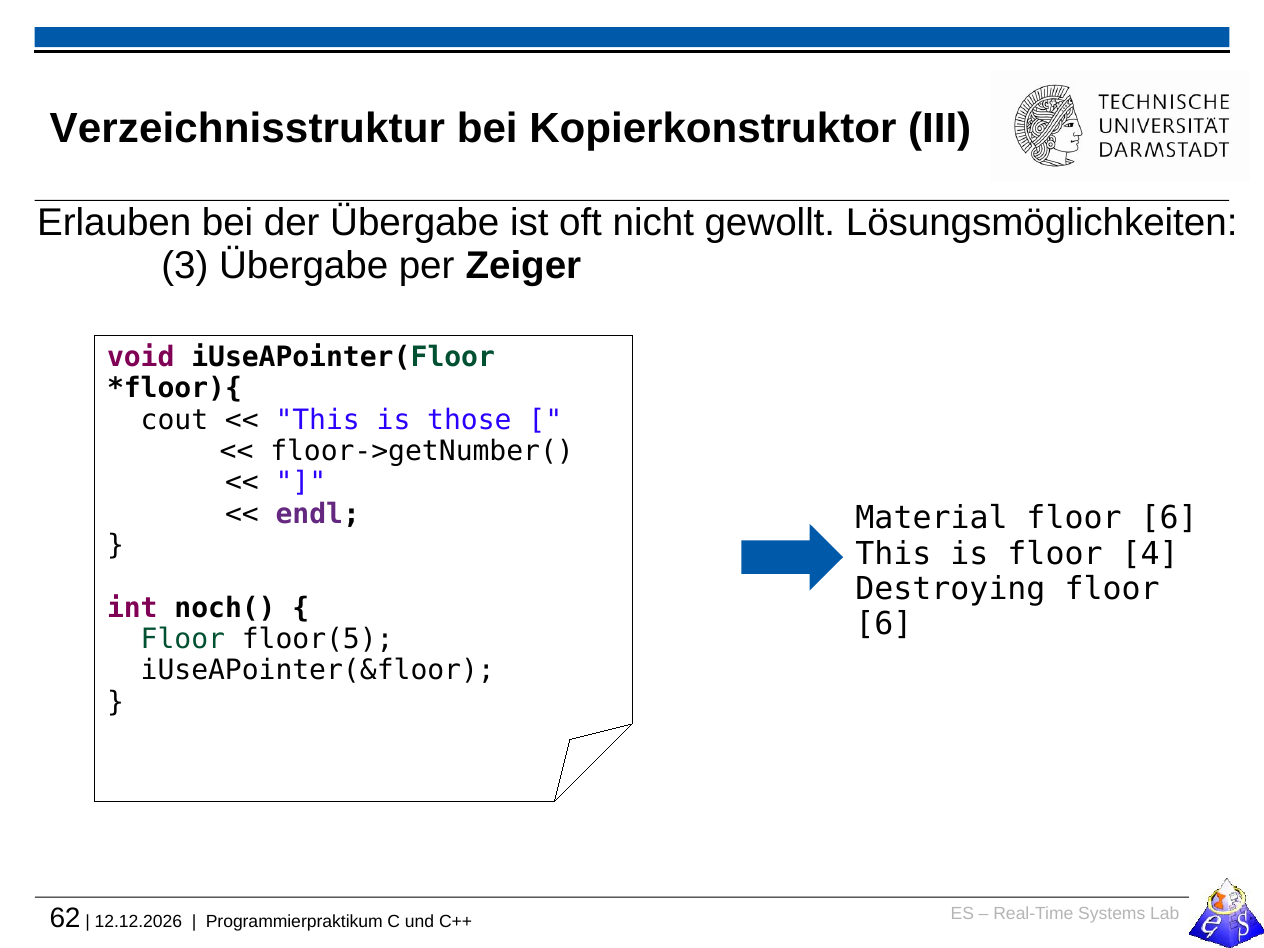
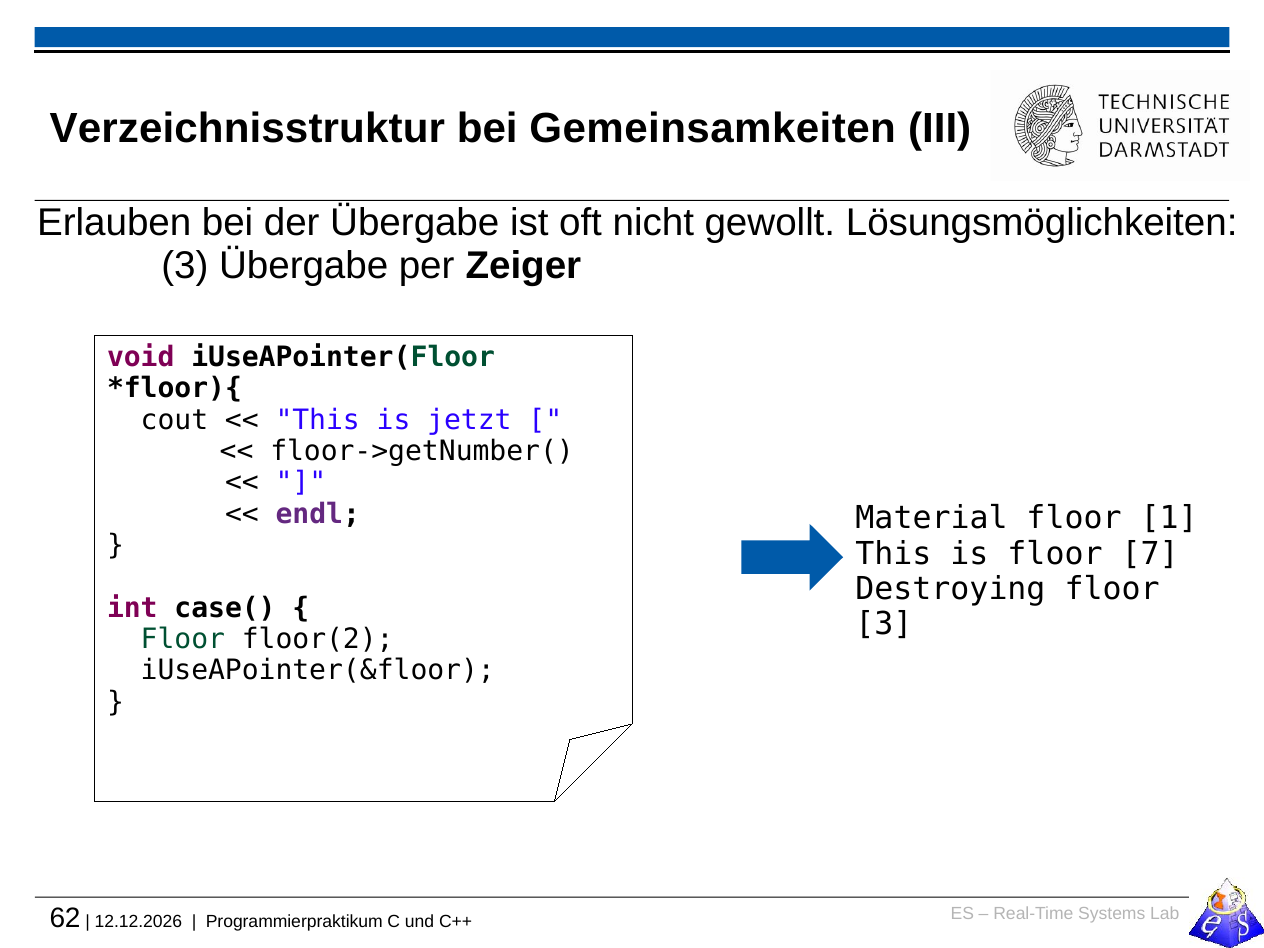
Kopierkonstruktor: Kopierkonstruktor -> Gemeinsamkeiten
those: those -> jetzt
6 at (1169, 518): 6 -> 1
4: 4 -> 7
noch(: noch( -> case(
6 at (884, 624): 6 -> 3
floor(5: floor(5 -> floor(2
